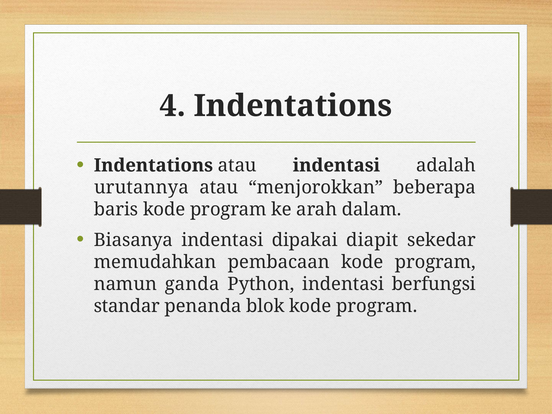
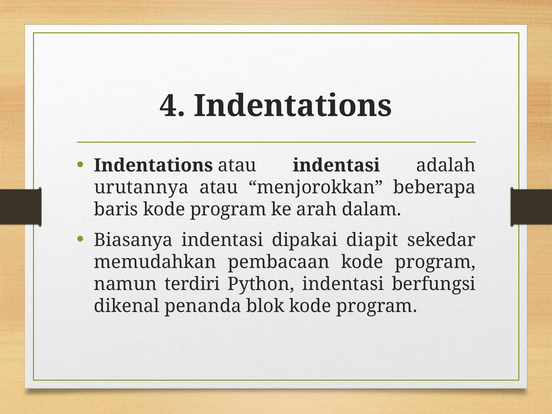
ganda: ganda -> terdiri
standar: standar -> dikenal
